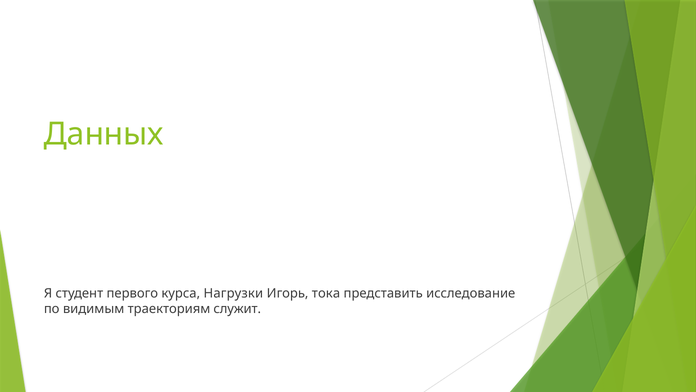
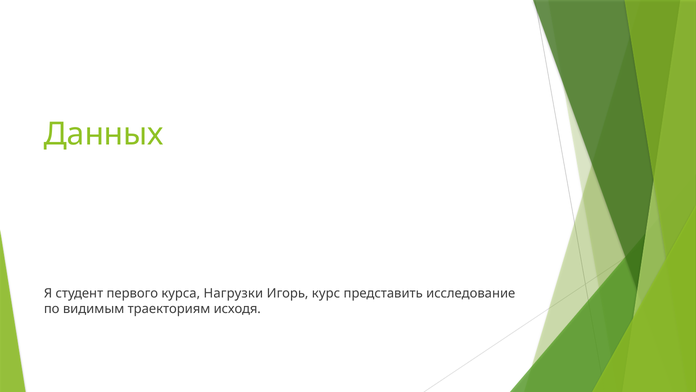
тока: тока -> курс
служит: служит -> исходя
